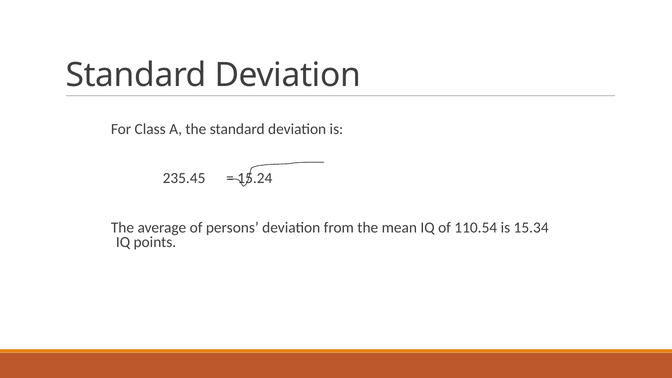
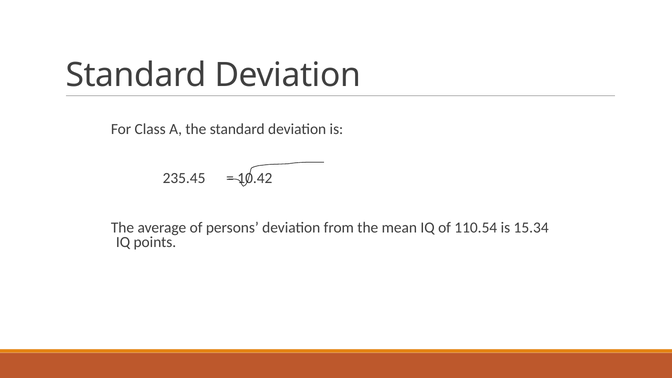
15.24: 15.24 -> 10.42
